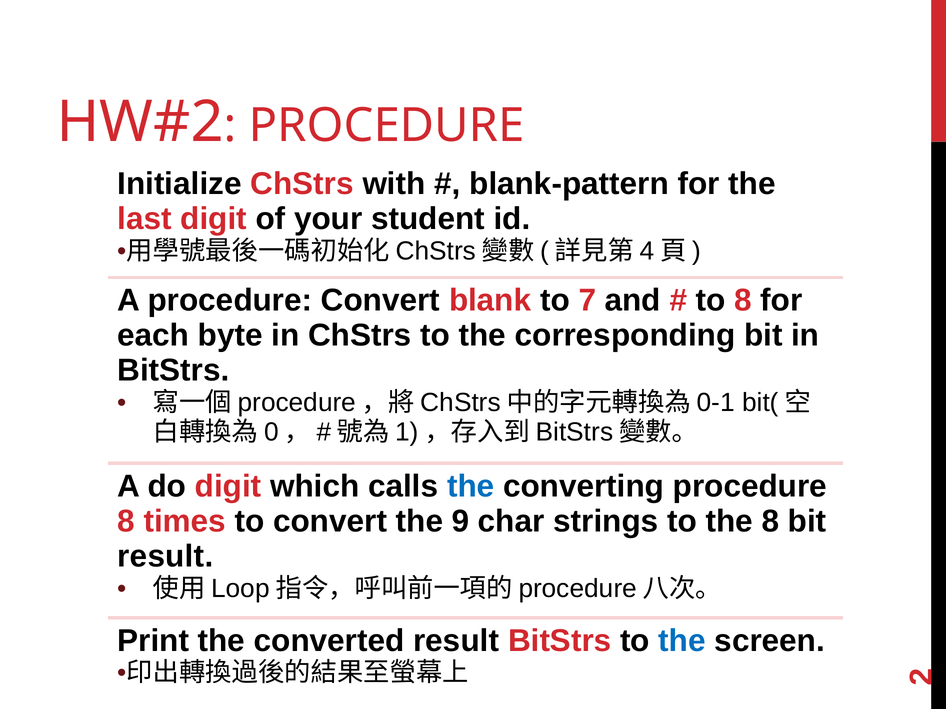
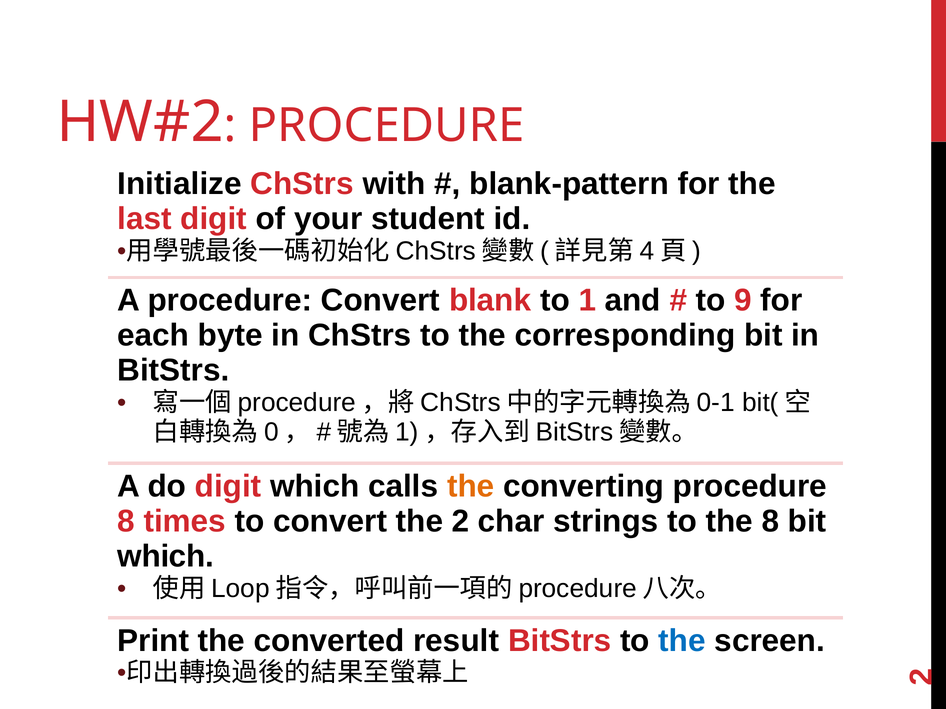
7: 7 -> 1
to 8: 8 -> 9
the at (471, 487) colour: blue -> orange
the 9: 9 -> 2
result at (165, 557): result -> which
